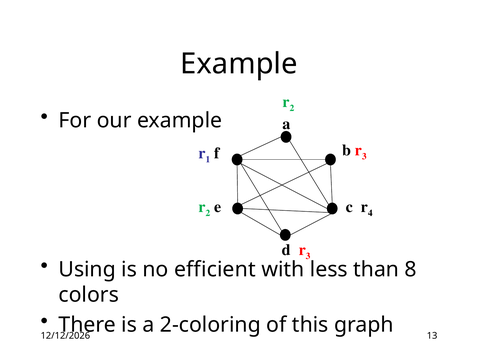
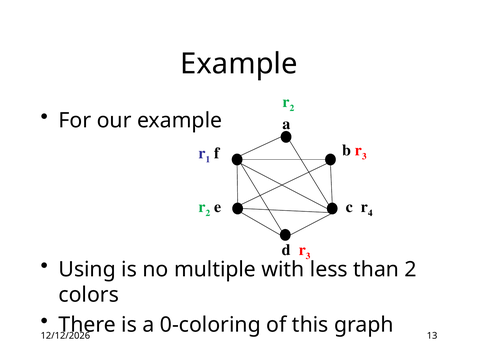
efficient: efficient -> multiple
than 8: 8 -> 2
2-coloring: 2-coloring -> 0-coloring
